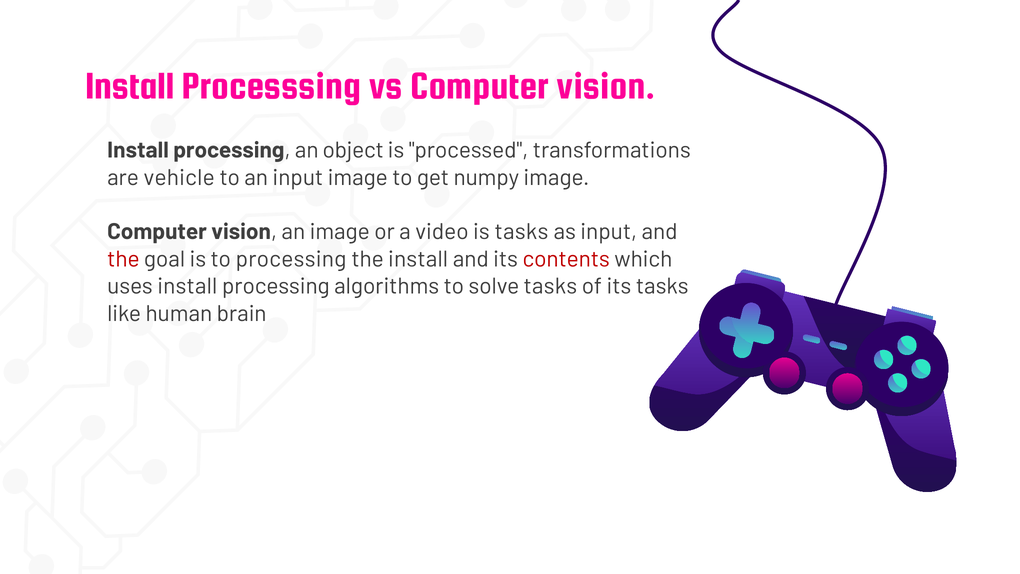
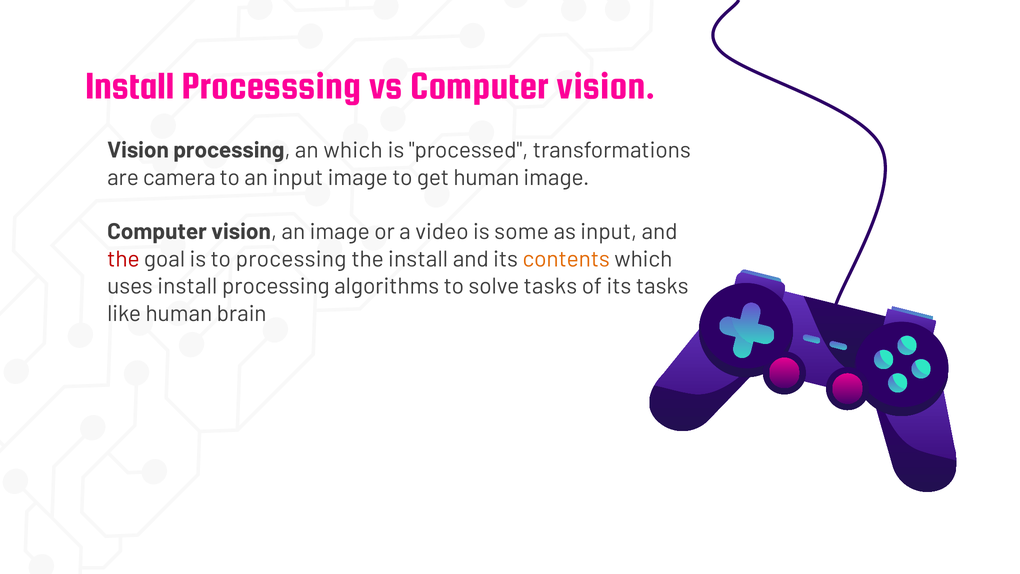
Install at (138, 150): Install -> Vision
an object: object -> which
vehicle: vehicle -> camera
get numpy: numpy -> human
is tasks: tasks -> some
contents colour: red -> orange
